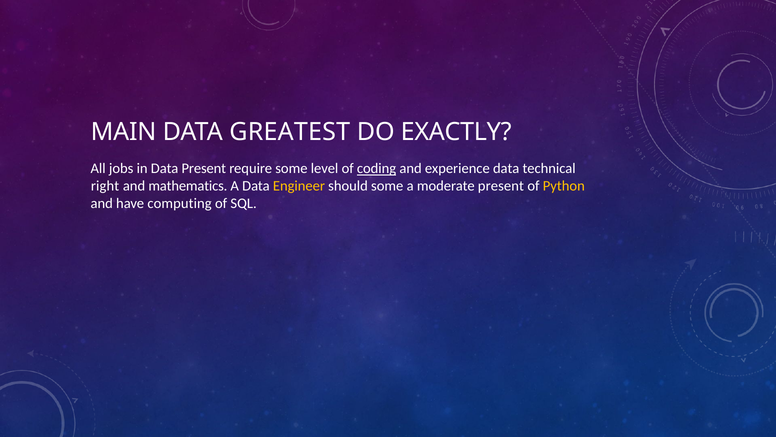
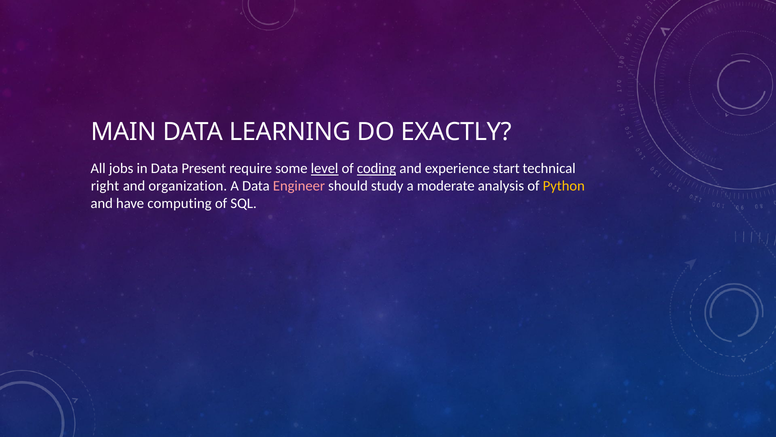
GREATEST: GREATEST -> LEARNING
level underline: none -> present
experience data: data -> start
mathematics: mathematics -> organization
Engineer colour: yellow -> pink
should some: some -> study
moderate present: present -> analysis
